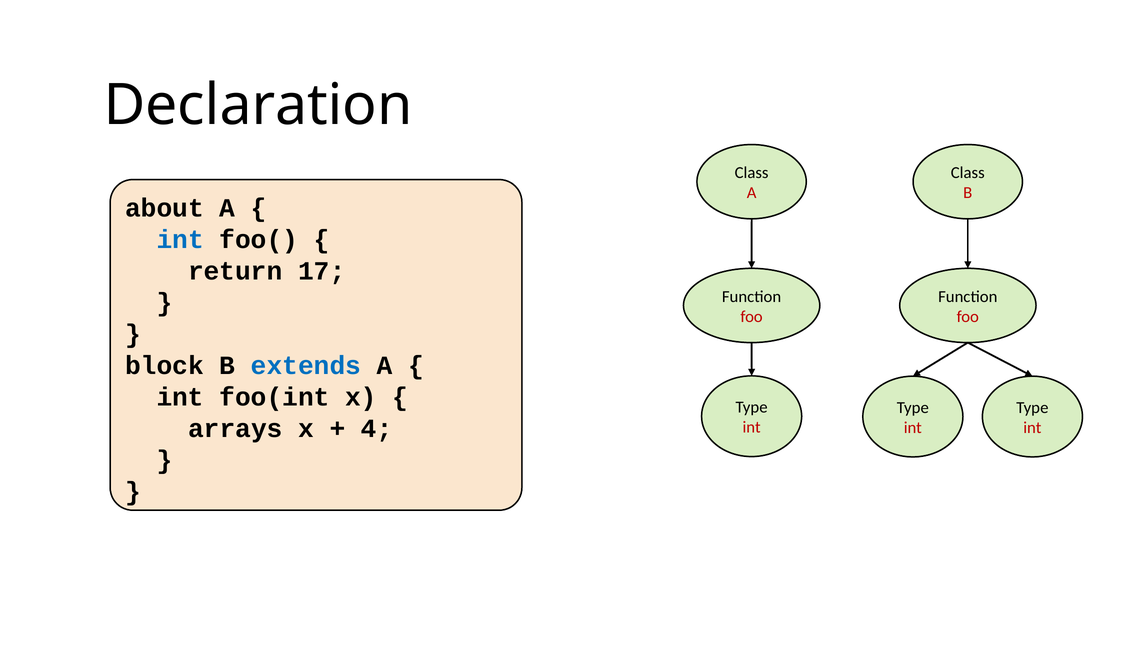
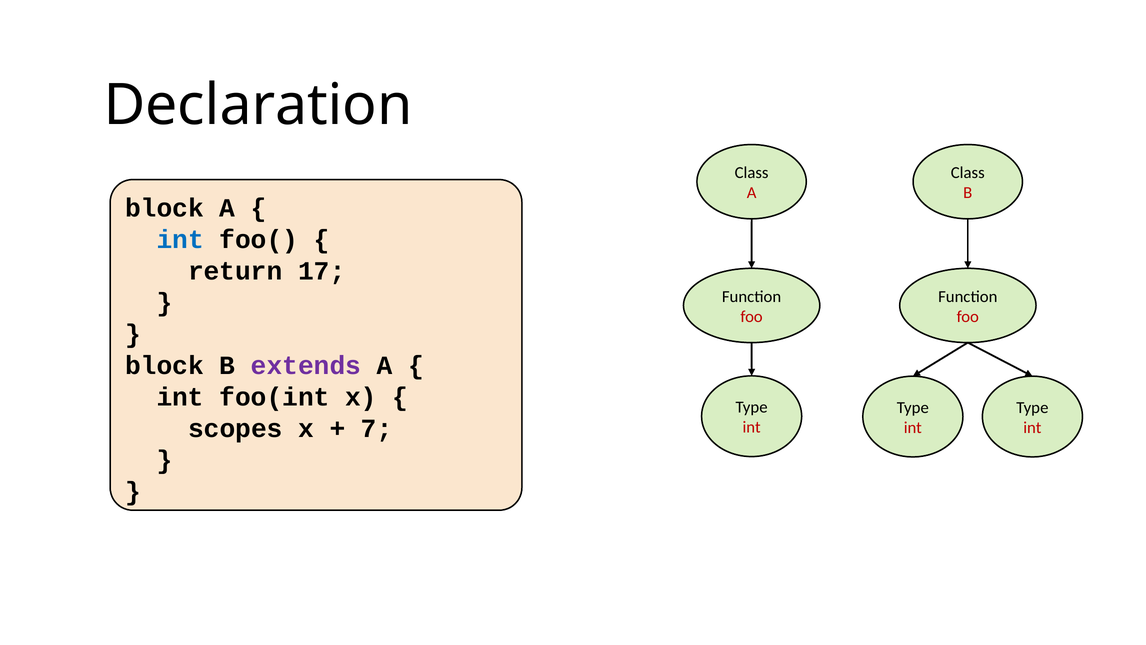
about at (165, 208): about -> block
extends colour: blue -> purple
arrays: arrays -> scopes
4: 4 -> 7
